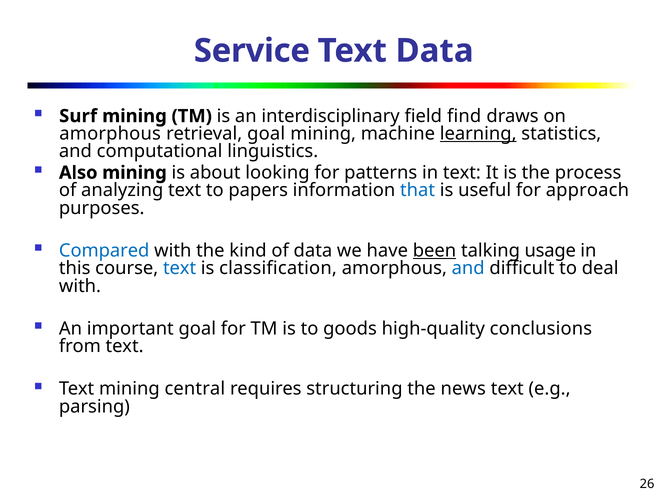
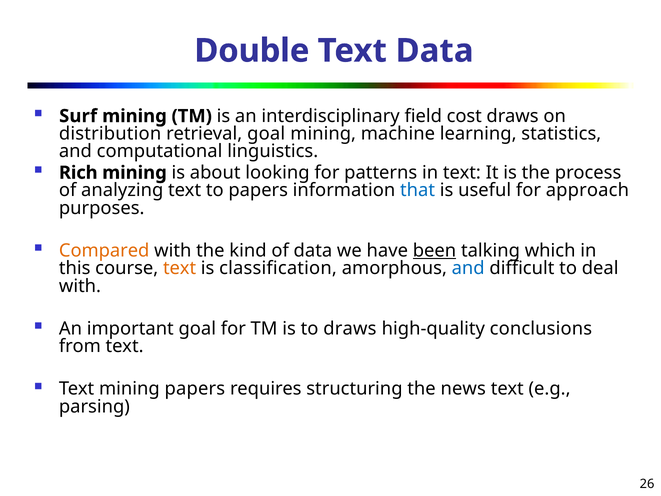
Service: Service -> Double
find: find -> cost
amorphous at (110, 134): amorphous -> distribution
learning underline: present -> none
Also: Also -> Rich
Compared colour: blue -> orange
usage: usage -> which
text at (180, 268) colour: blue -> orange
to goods: goods -> draws
mining central: central -> papers
